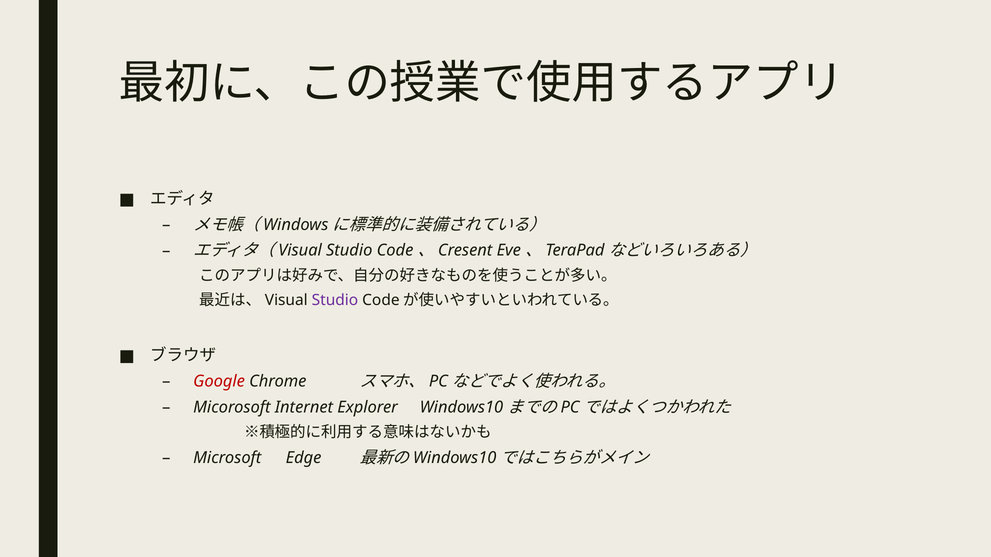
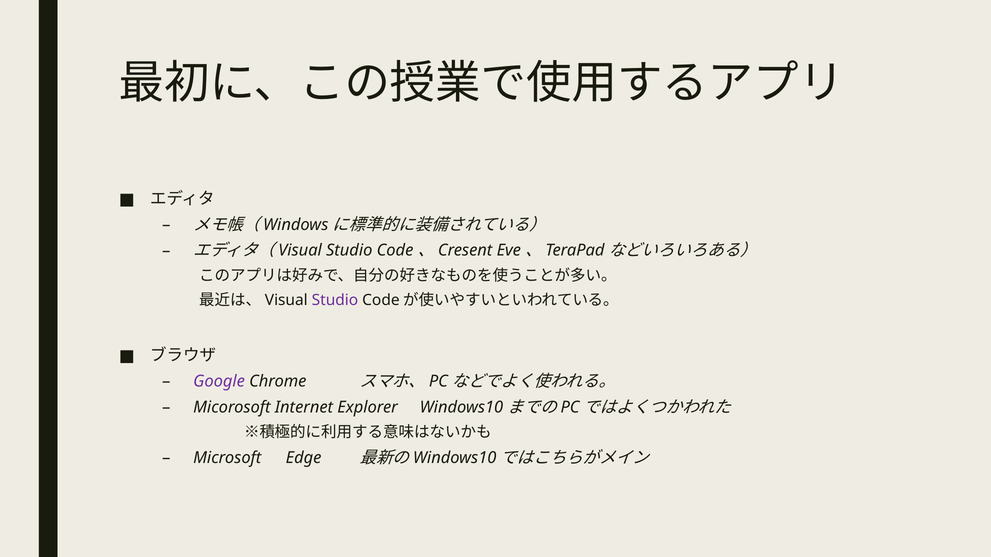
Google colour: red -> purple
